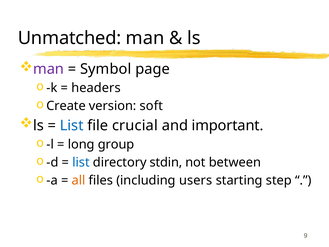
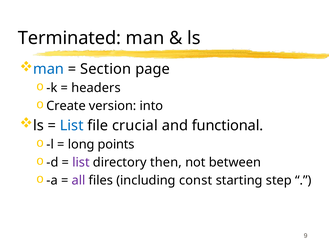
Unmatched: Unmatched -> Terminated
man at (49, 69) colour: purple -> blue
Symbol: Symbol -> Section
soft: soft -> into
important: important -> functional
group: group -> points
list at (81, 162) colour: blue -> purple
stdin: stdin -> then
all colour: orange -> purple
users: users -> const
